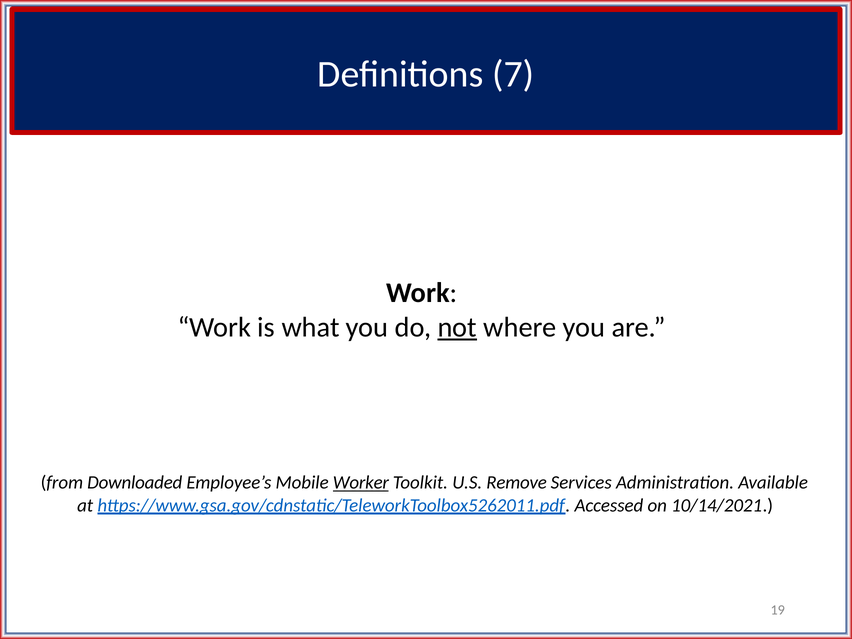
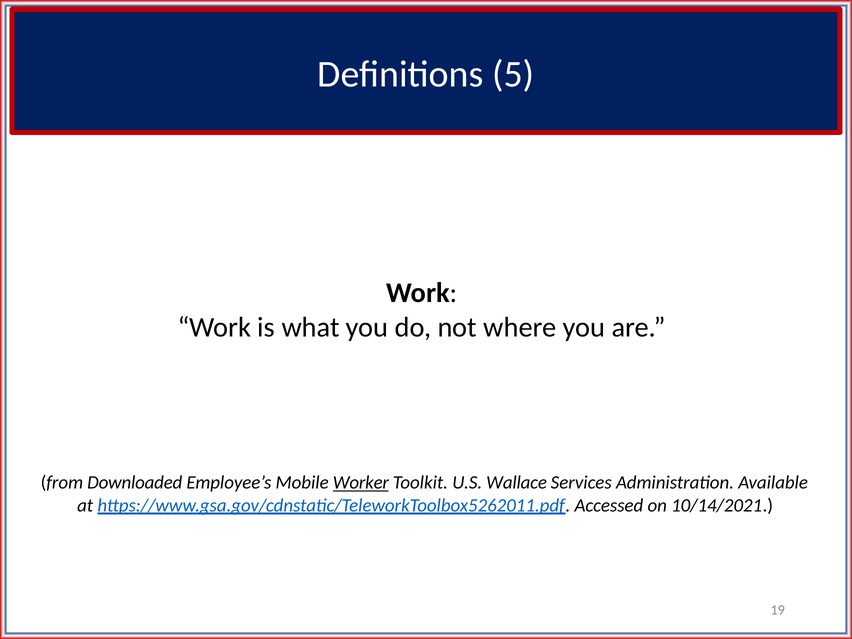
7: 7 -> 5
not underline: present -> none
Remove: Remove -> Wallace
